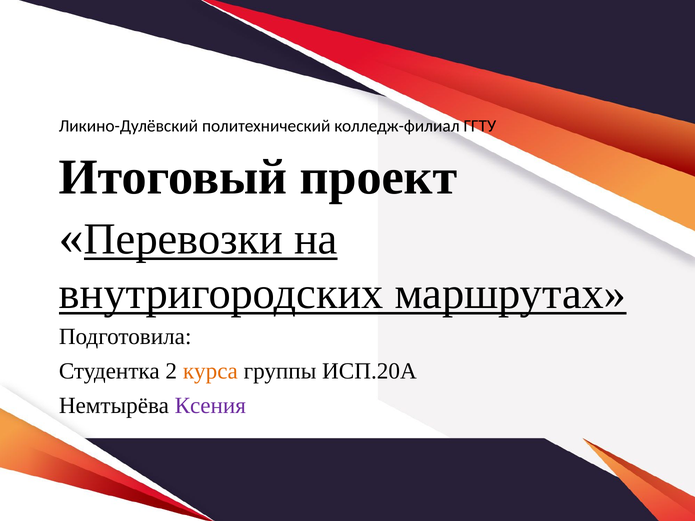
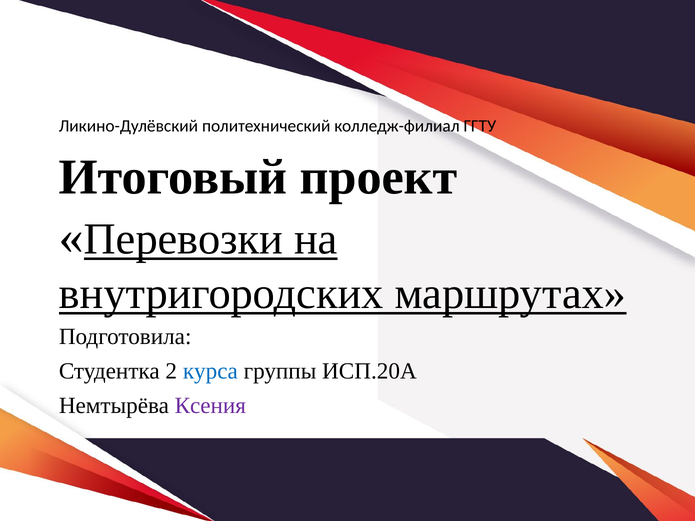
курса colour: orange -> blue
